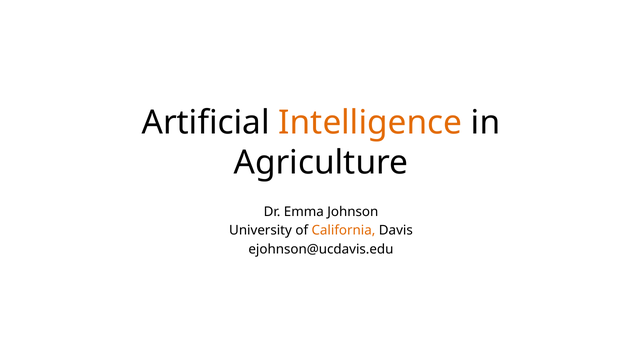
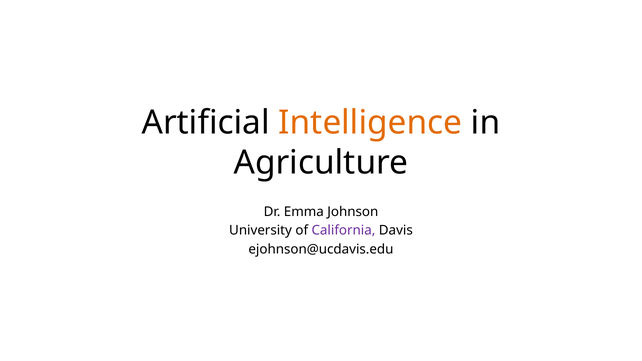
California colour: orange -> purple
